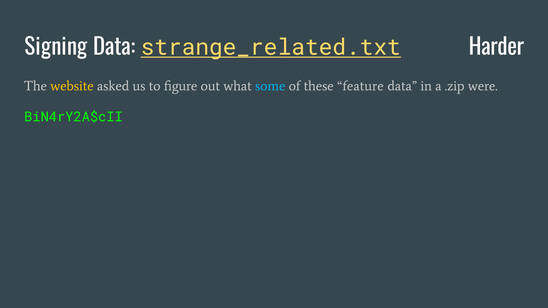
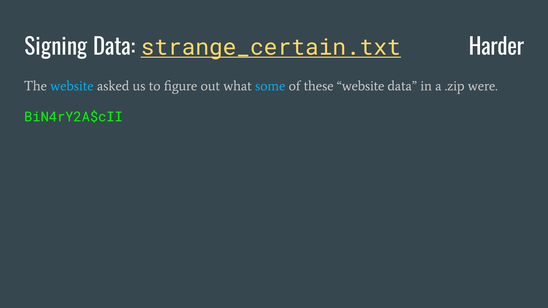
strange_related.txt: strange_related.txt -> strange_certain.txt
website at (72, 86) colour: yellow -> light blue
these feature: feature -> website
